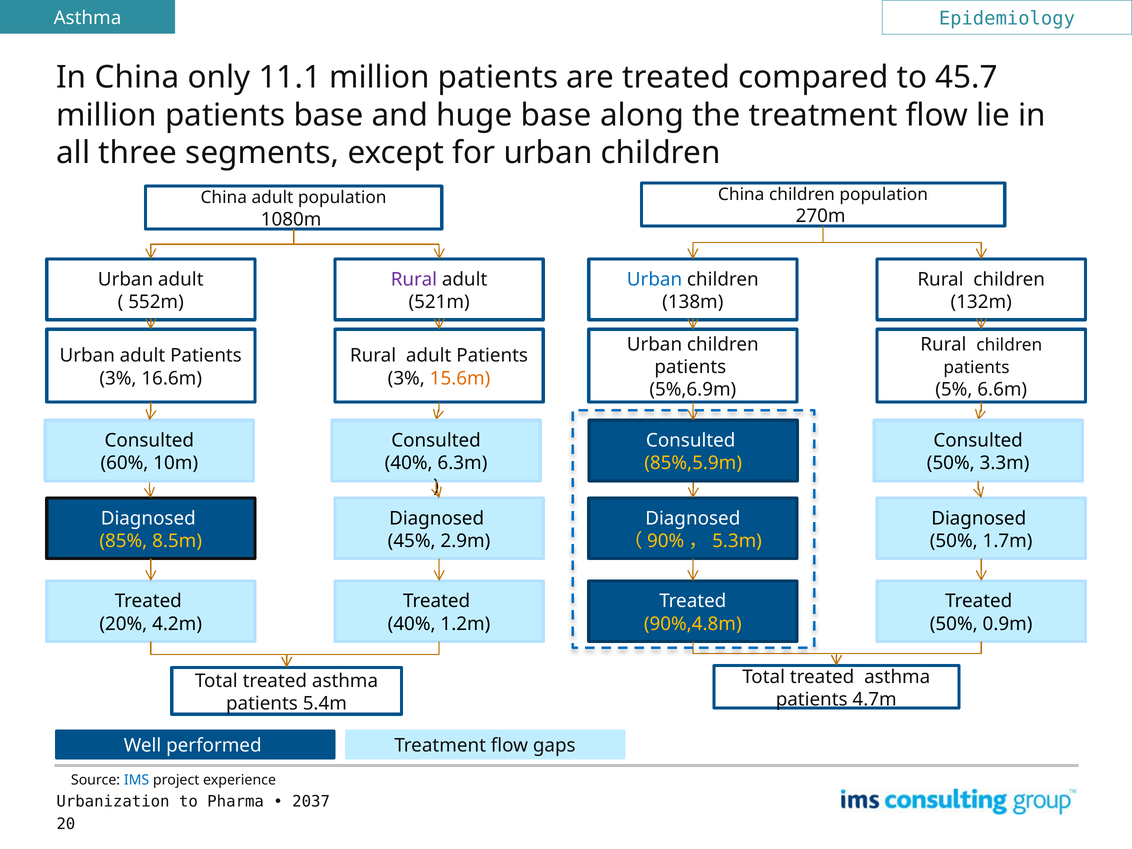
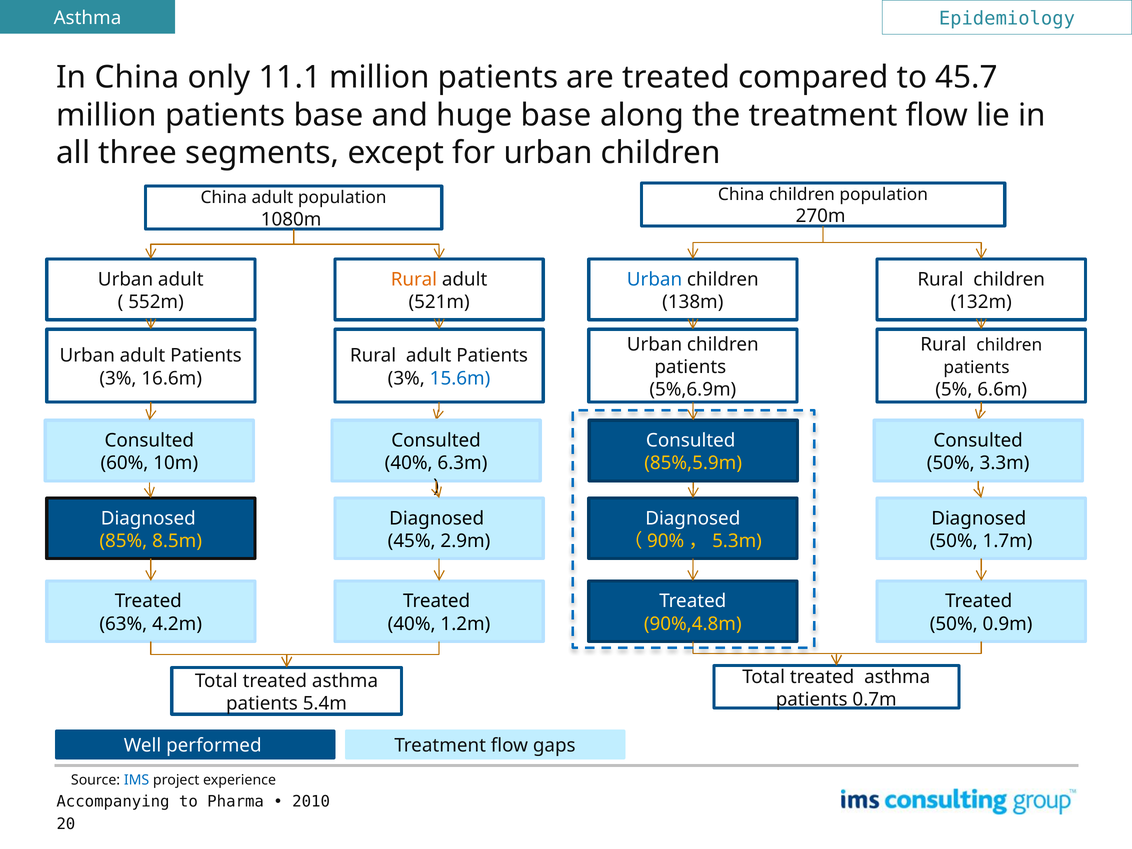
Rural at (414, 279) colour: purple -> orange
15.6m colour: orange -> blue
20%: 20% -> 63%
4.7m: 4.7m -> 0.7m
Urbanization: Urbanization -> Accompanying
2037: 2037 -> 2010
